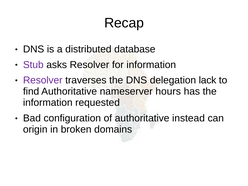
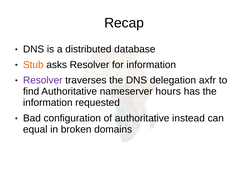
Stub colour: purple -> orange
lack: lack -> axfr
origin: origin -> equal
